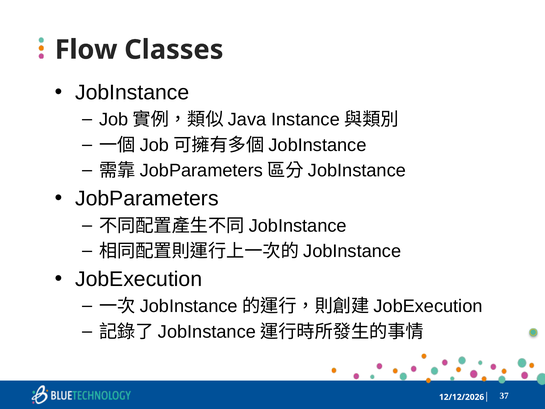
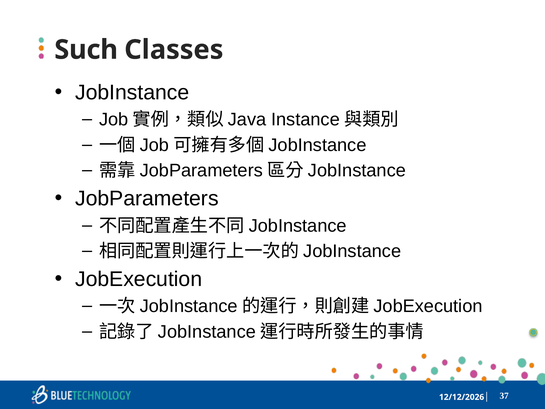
Flow: Flow -> Such
